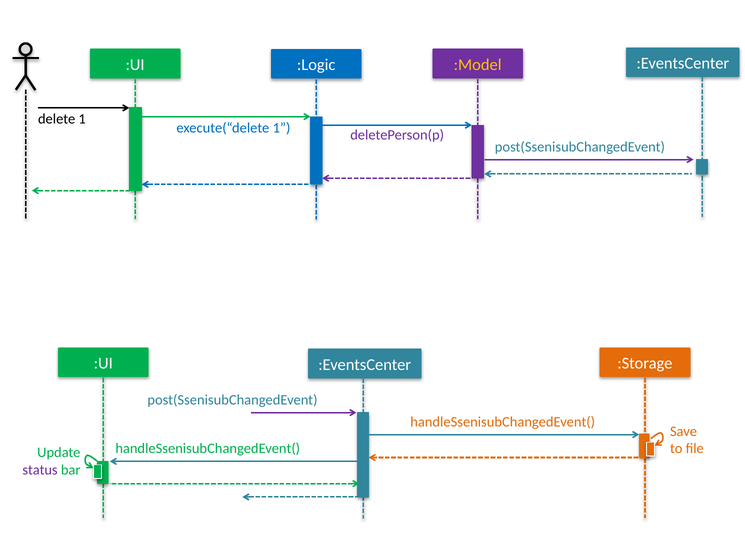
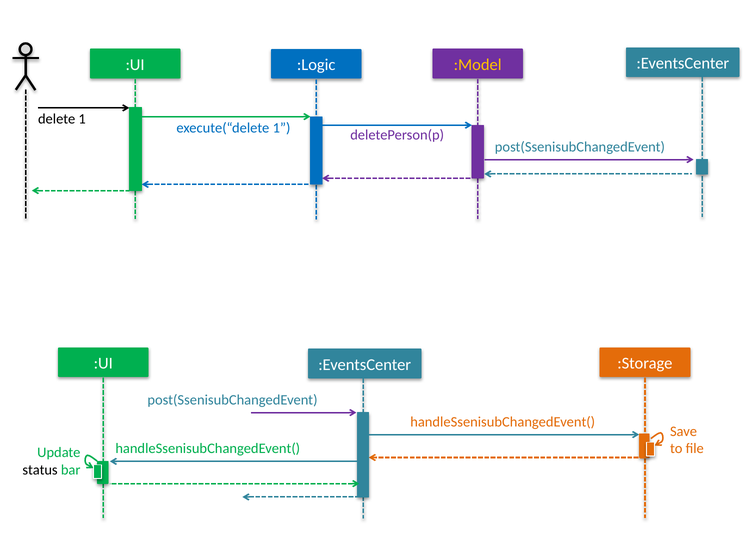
status colour: purple -> black
